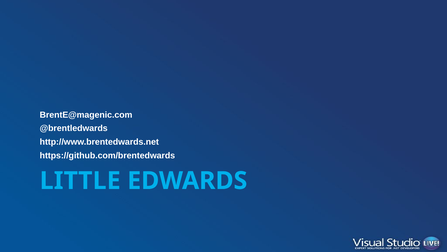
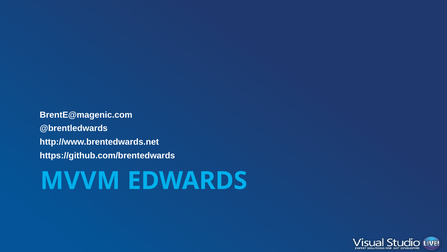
LITTLE: LITTLE -> MVVM
